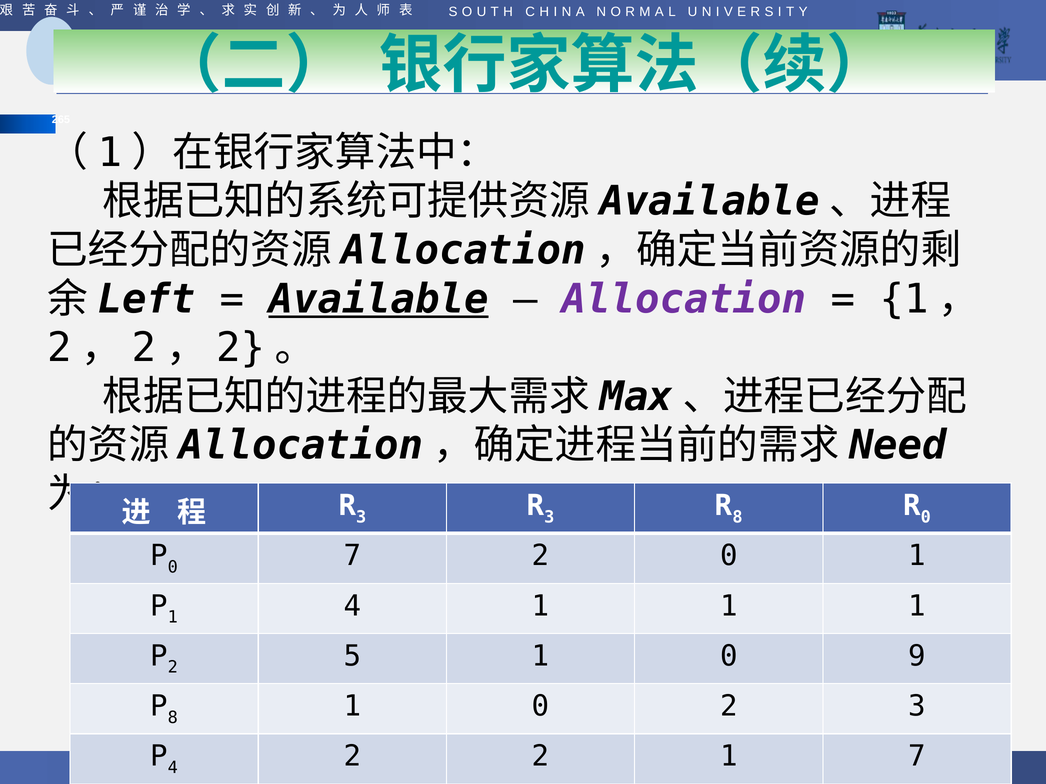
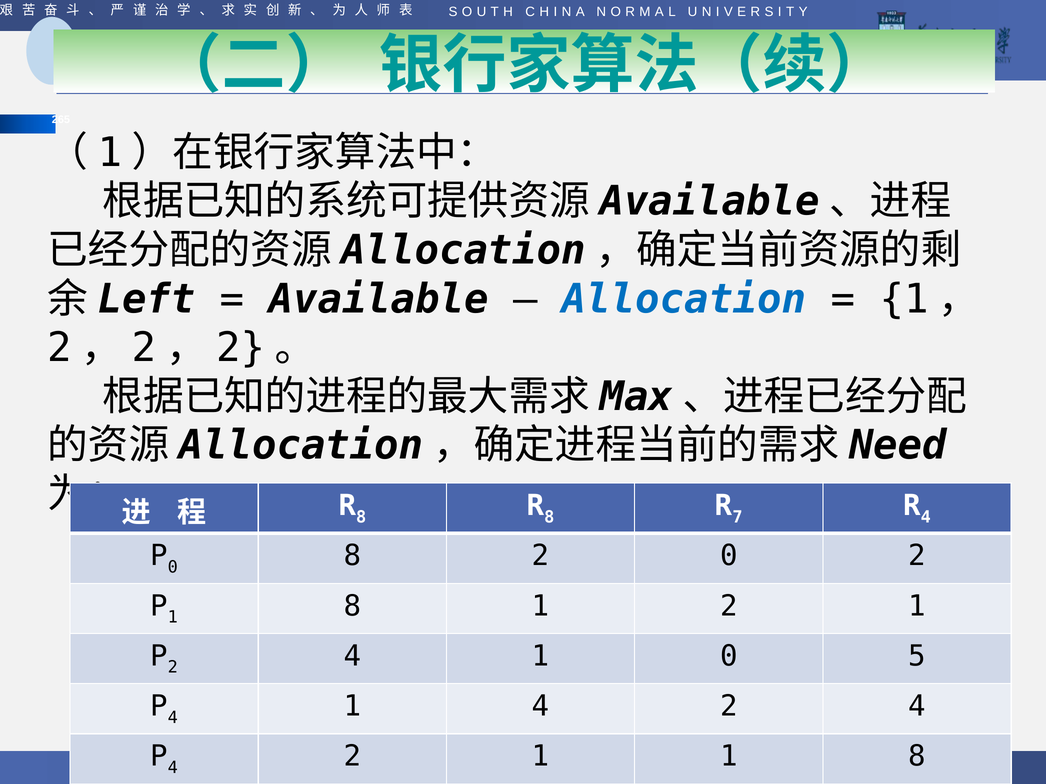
Available underline: present -> none
Allocation colour: purple -> blue
3 at (361, 517): 3 -> 8
3 at (549, 517): 3 -> 8
8 at (737, 517): 8 -> 7
0 at (926, 517): 0 -> 4
0 7: 7 -> 8
0 1: 1 -> 2
4 at (352, 606): 4 -> 8
1 at (729, 606): 1 -> 2
5 at (352, 657): 5 -> 4
9: 9 -> 5
8 at (173, 718): 8 -> 4
0 at (541, 707): 0 -> 4
3 at (917, 707): 3 -> 4
2 at (541, 757): 2 -> 1
7 at (917, 757): 7 -> 8
